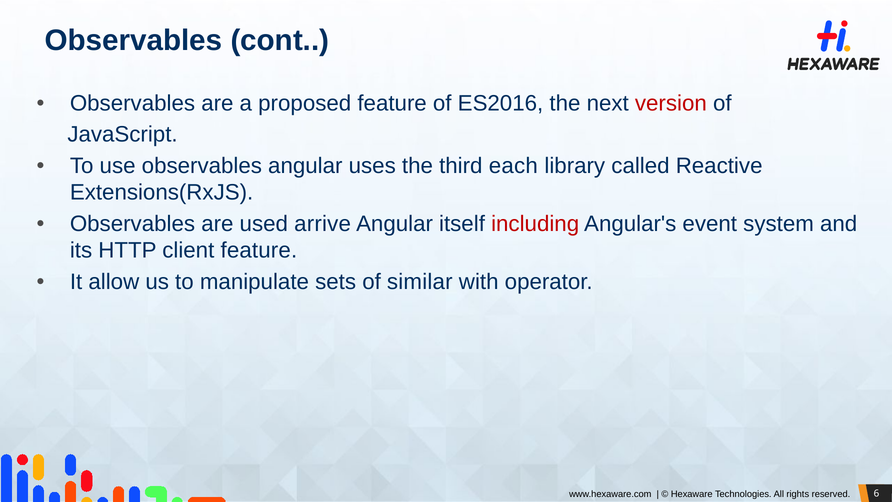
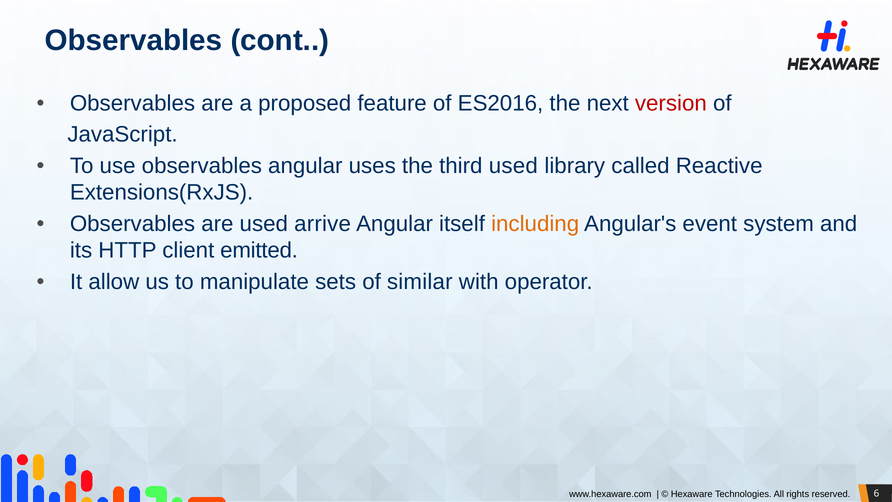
third each: each -> used
including colour: red -> orange
client feature: feature -> emitted
